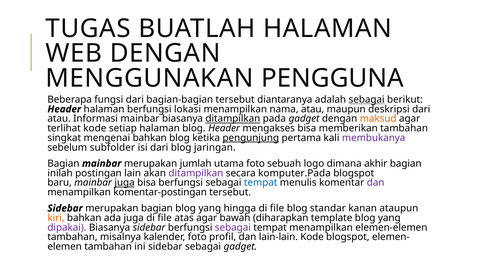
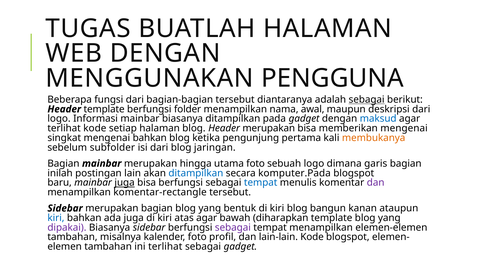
Header halaman: halaman -> template
lokasi: lokasi -> folder
nama atau: atau -> awal
atau at (59, 119): atau -> logo
ditampilkan at (233, 119) underline: present -> none
maksud colour: orange -> blue
Header mengakses: mengakses -> merupakan
memberikan tambahan: tambahan -> mengenai
pengunjung underline: present -> none
membukanya colour: purple -> orange
jumlah: jumlah -> hingga
akhir: akhir -> garis
ditampilkan at (196, 173) colour: purple -> blue
komentar-postingan: komentar-postingan -> komentar-rectangle
hingga: hingga -> bentuk
file at (277, 208): file -> kiri
standar: standar -> bangun
kiri at (56, 218) colour: orange -> blue
juga di file: file -> kiri
ini sidebar: sidebar -> terlihat
